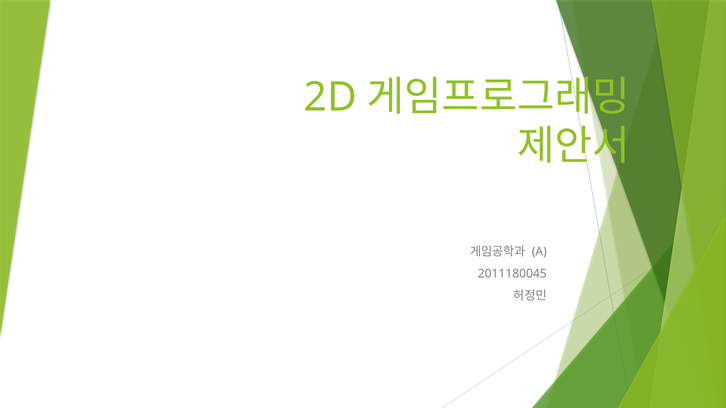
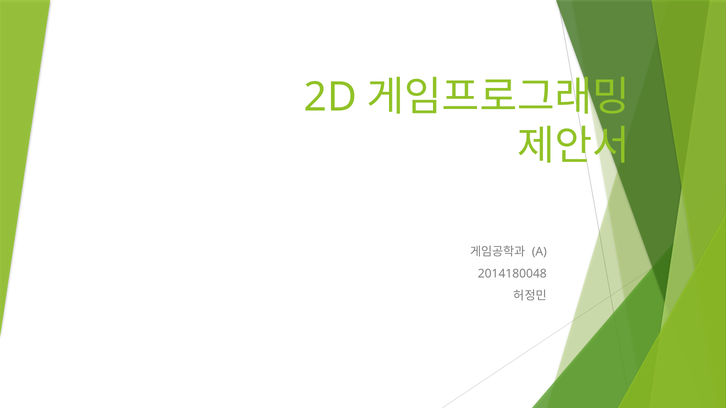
2011180045: 2011180045 -> 2014180048
